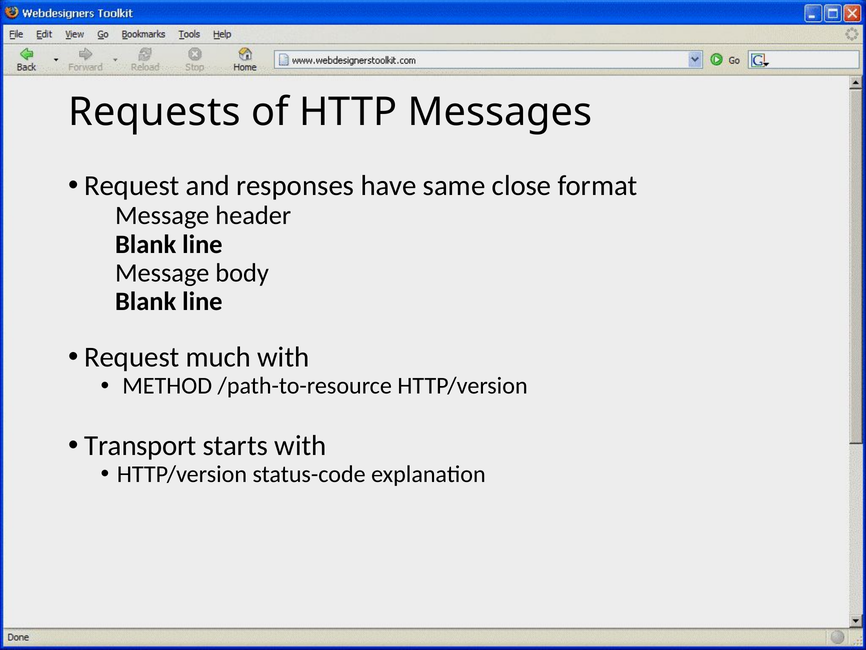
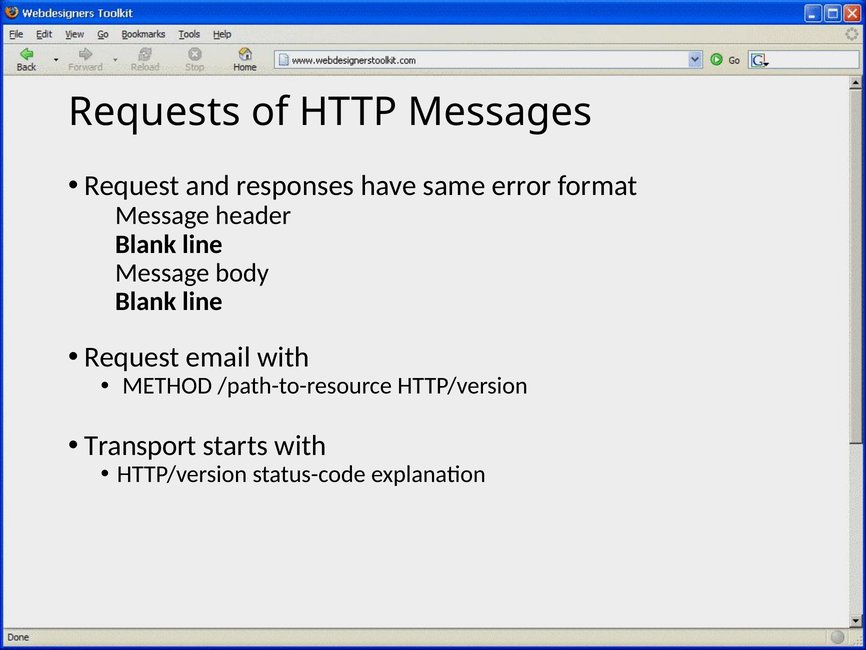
close: close -> error
much: much -> email
